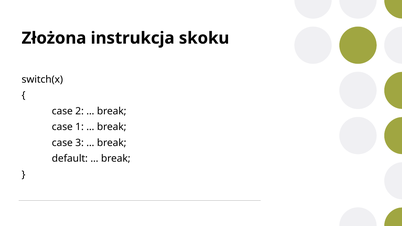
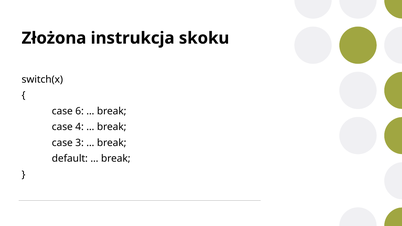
2: 2 -> 6
1: 1 -> 4
